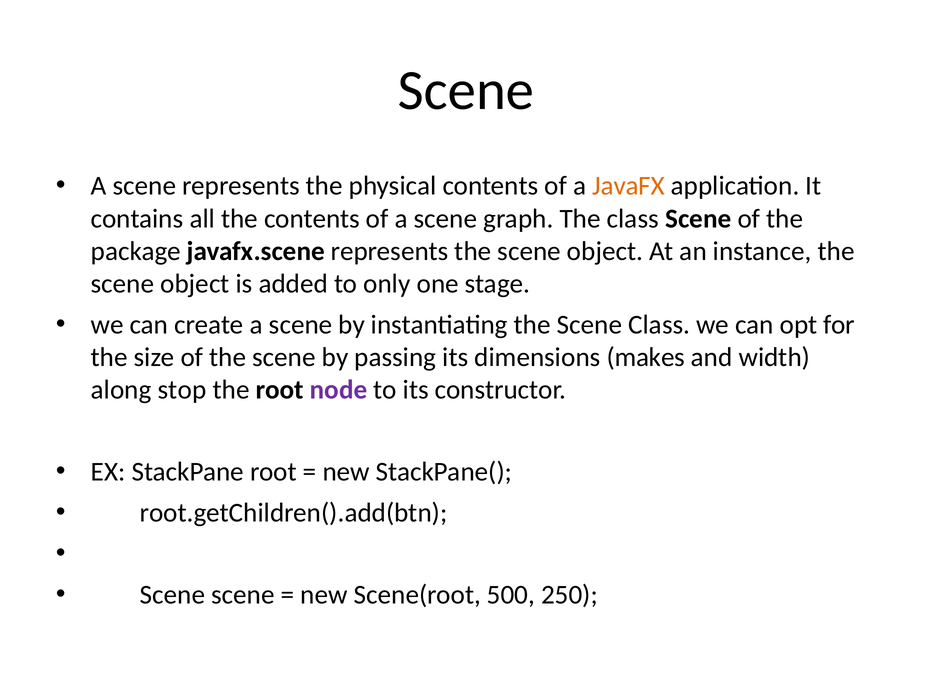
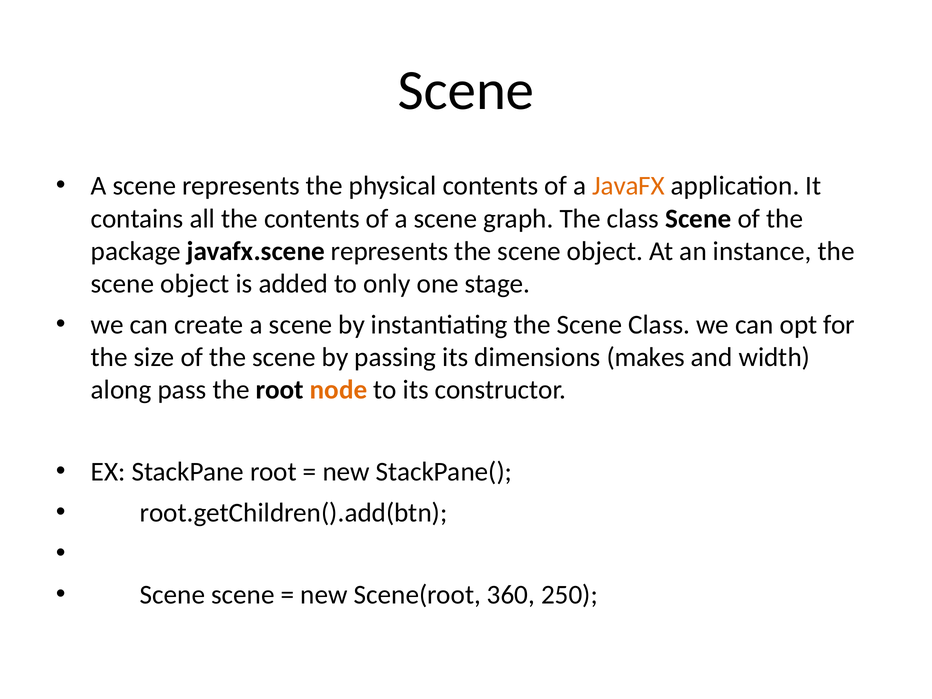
stop: stop -> pass
node colour: purple -> orange
500: 500 -> 360
